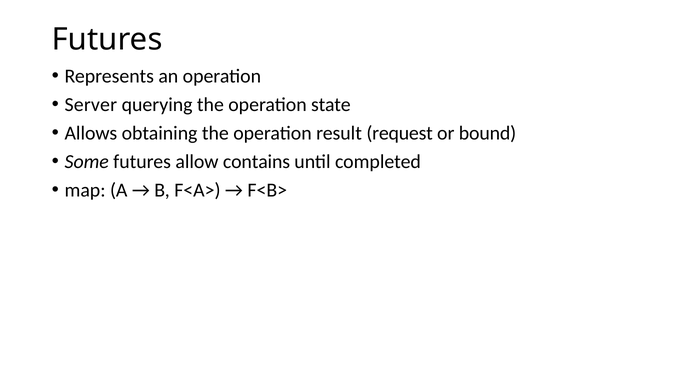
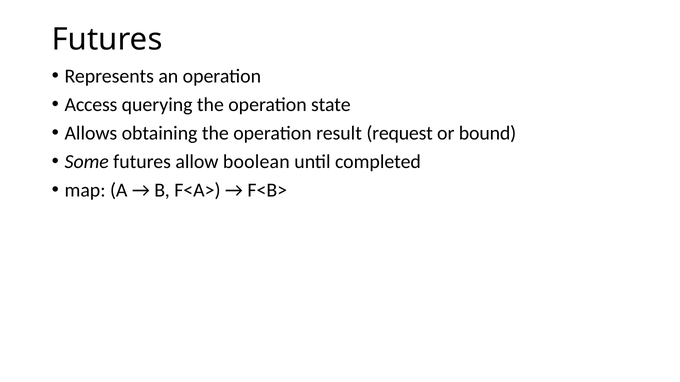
Server: Server -> Access
contains: contains -> boolean
